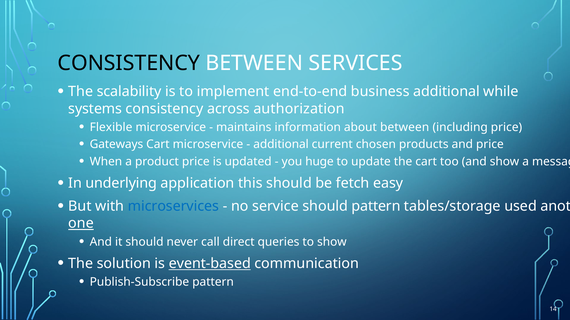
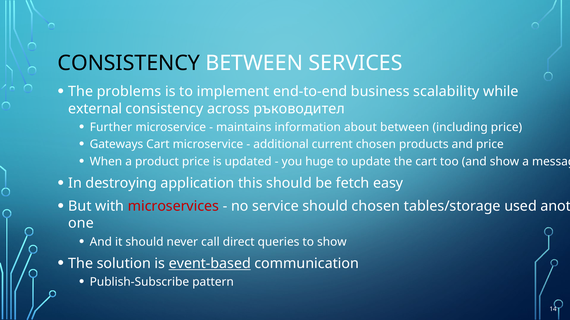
scalability: scalability -> problems
business additional: additional -> scalability
systems: systems -> external
authorization: authorization -> ръководител
Flexible: Flexible -> Further
underlying: underlying -> destroying
microservices colour: blue -> red
should pattern: pattern -> chosen
one underline: present -> none
